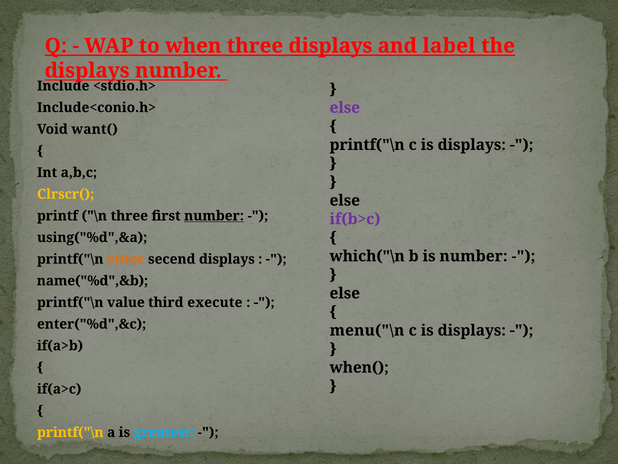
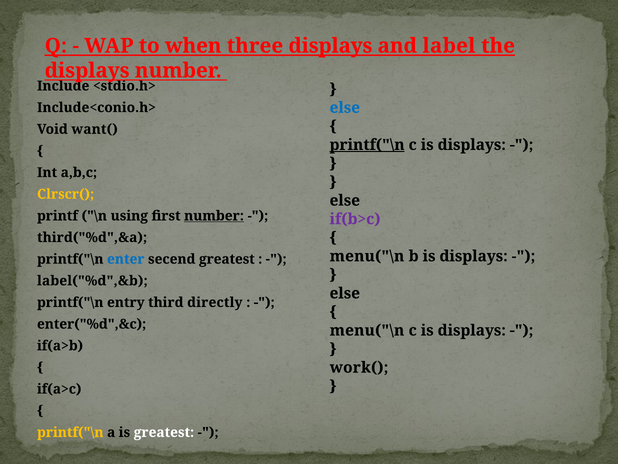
else at (345, 108) colour: purple -> blue
printf("\n at (367, 145) underline: none -> present
\n three: three -> using
using("%d",&a: using("%d",&a -> third("%d",&a
which("\n at (367, 256): which("\n -> menu("\n
b is number: number -> displays
enter colour: orange -> blue
secend displays: displays -> greatest
name("%d",&b: name("%d",&b -> label("%d",&b
value: value -> entry
execute: execute -> directly
when(: when( -> work(
greatest at (164, 432) colour: light blue -> white
